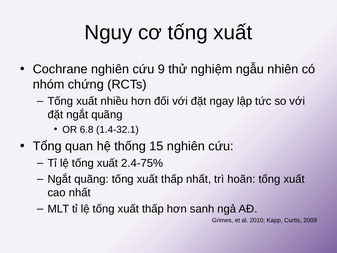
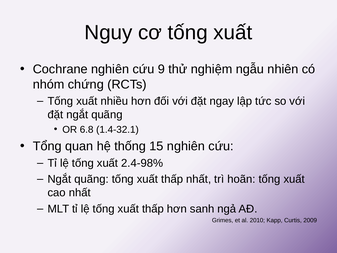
2.4-75%: 2.4-75% -> 2.4-98%
